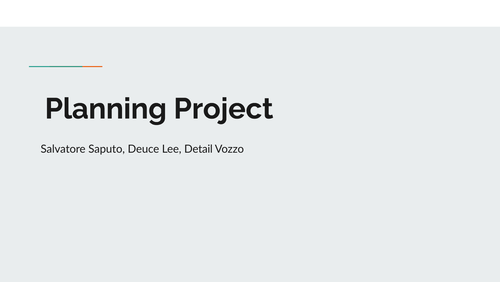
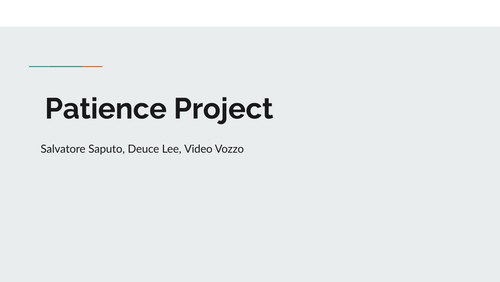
Planning: Planning -> Patience
Detail: Detail -> Video
